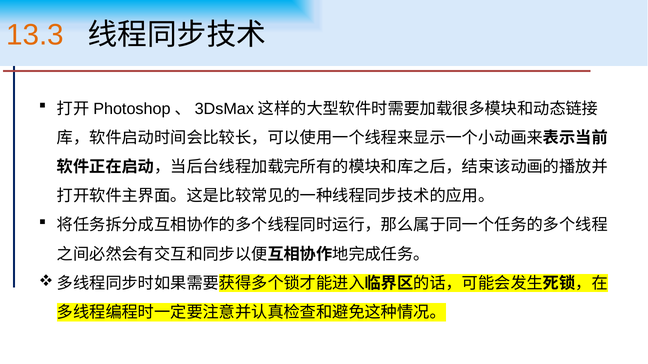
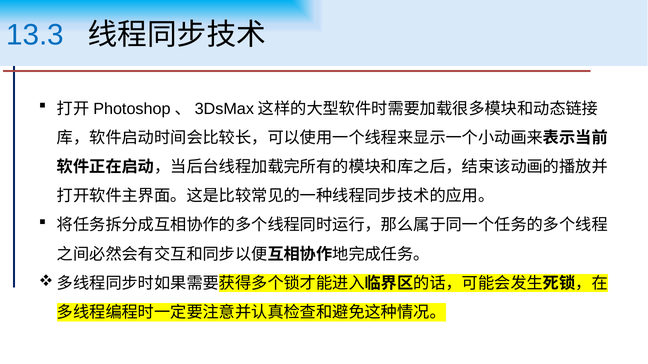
13.3 colour: orange -> blue
